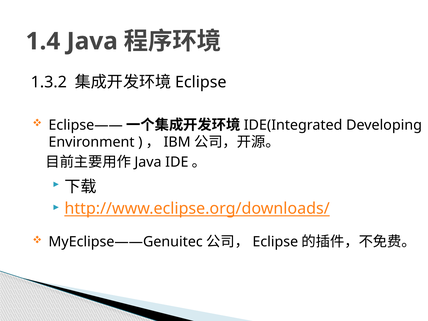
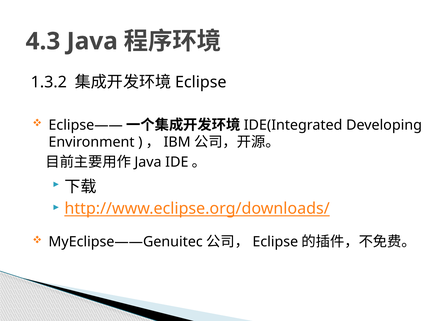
1.4: 1.4 -> 4.3
